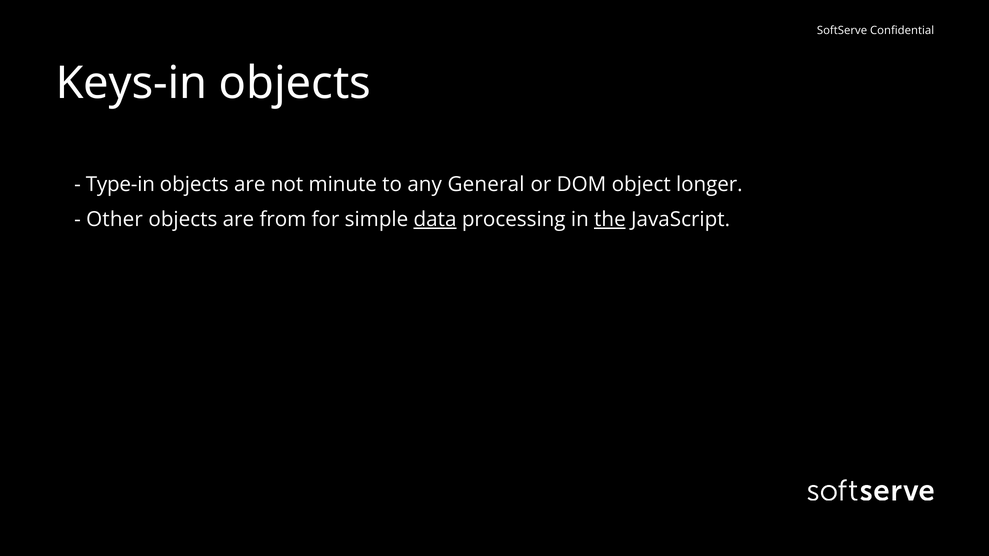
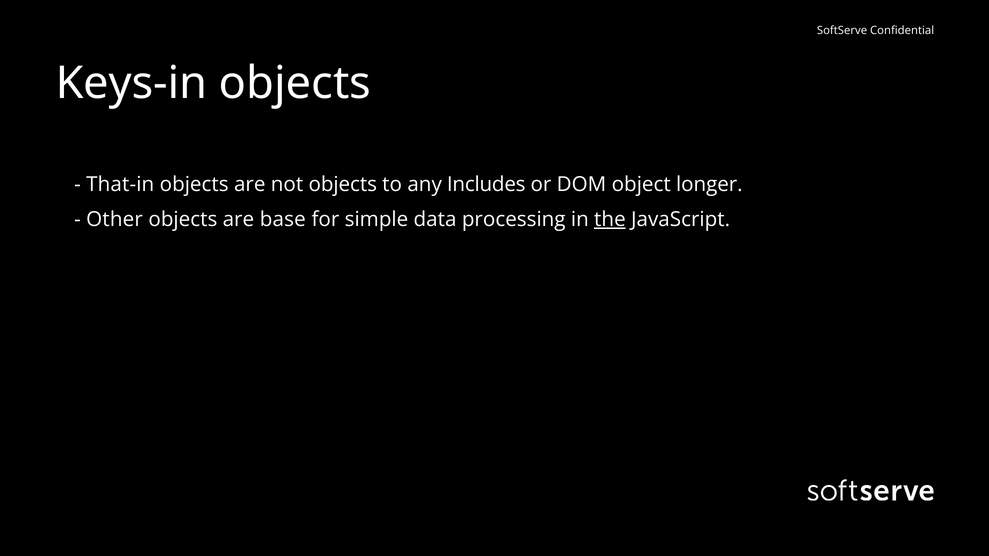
Type-in: Type-in -> That-in
not minute: minute -> objects
General: General -> Includes
from: from -> base
data underline: present -> none
